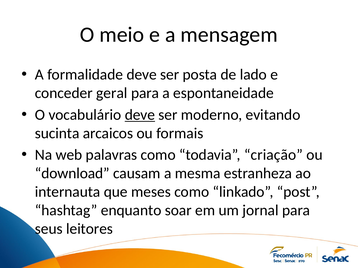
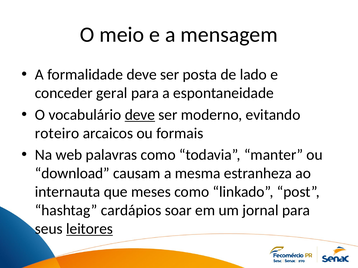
sucinta: sucinta -> roteiro
criação: criação -> manter
enquanto: enquanto -> cardápios
leitores underline: none -> present
